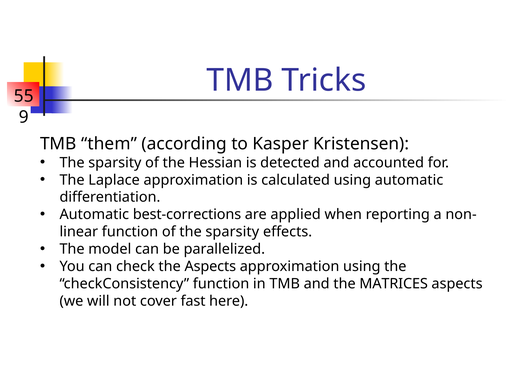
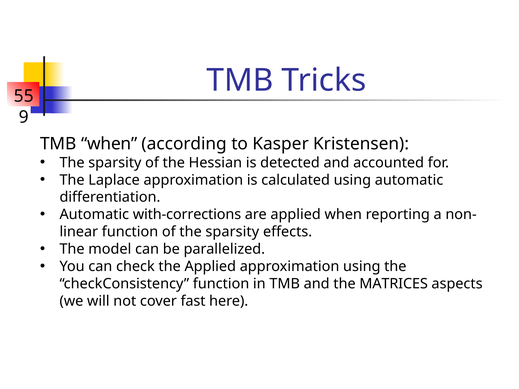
TMB them: them -> when
best-corrections: best-corrections -> with-corrections
the Aspects: Aspects -> Applied
